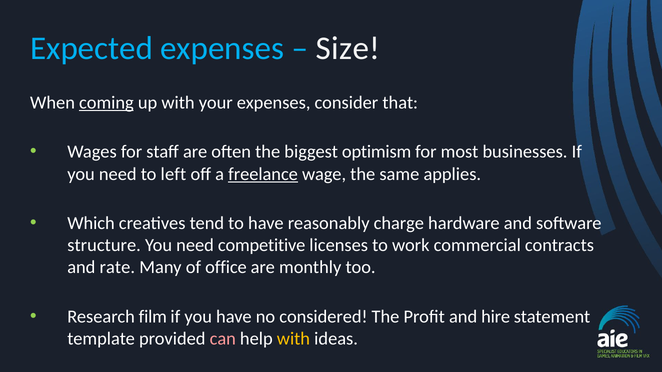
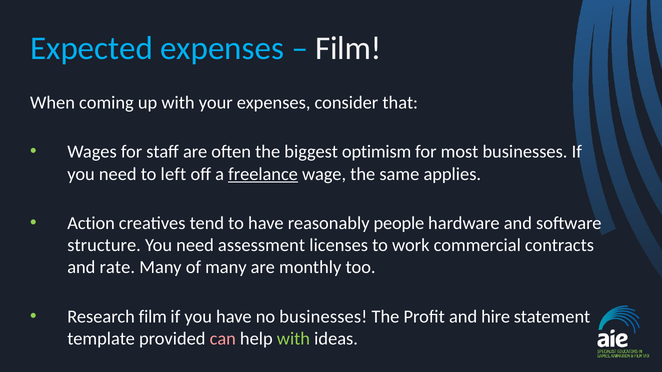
Size at (348, 48): Size -> Film
coming underline: present -> none
Which: Which -> Action
charge: charge -> people
competitive: competitive -> assessment
of office: office -> many
no considered: considered -> businesses
with at (293, 339) colour: yellow -> light green
